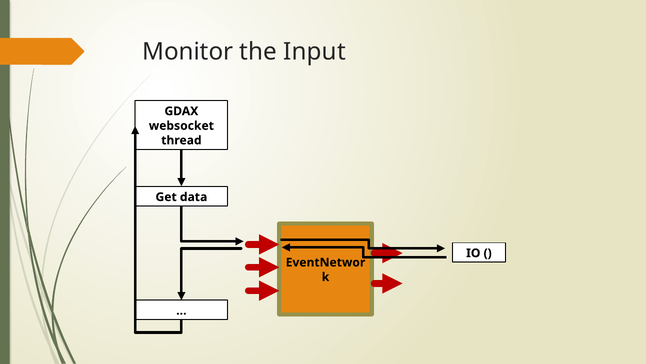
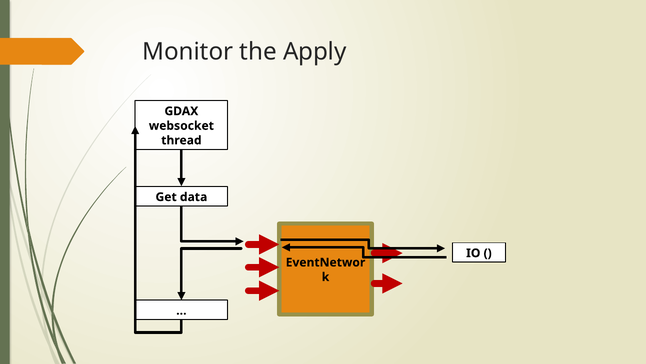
Input: Input -> Apply
